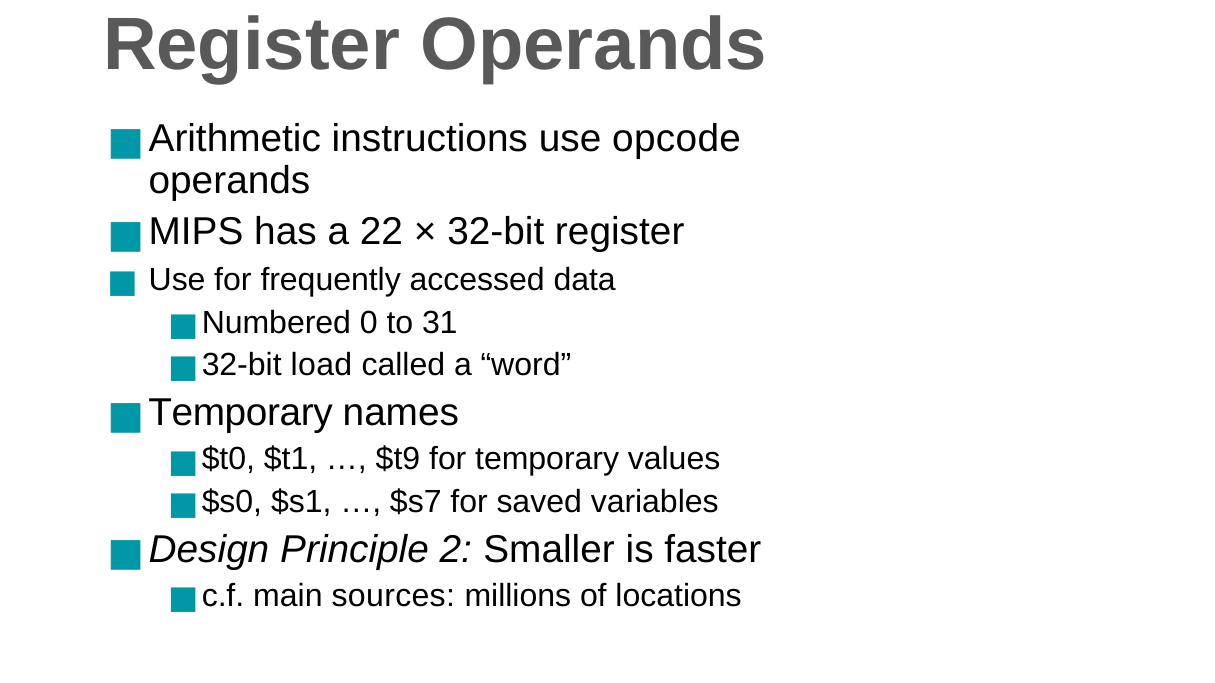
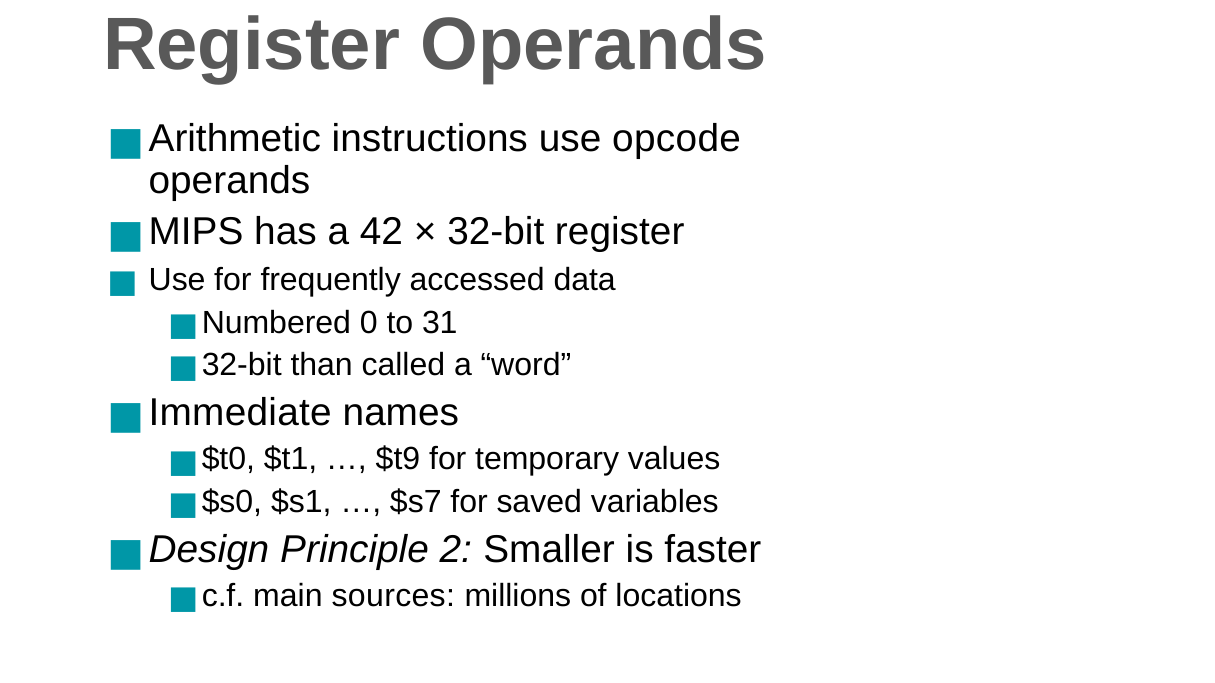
22: 22 -> 42
load: load -> than
Temporary at (241, 413): Temporary -> Immediate
